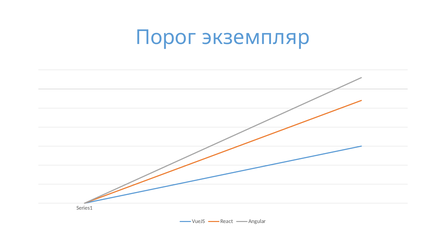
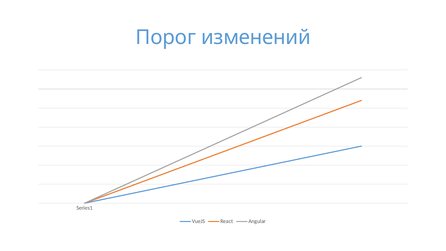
экземпляр: экземпляр -> изменений
